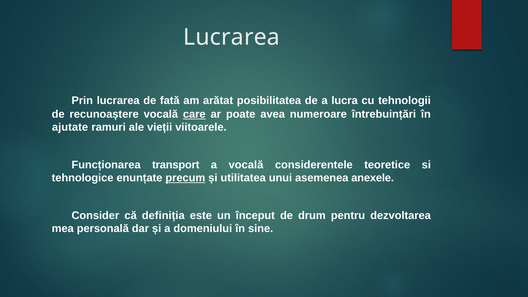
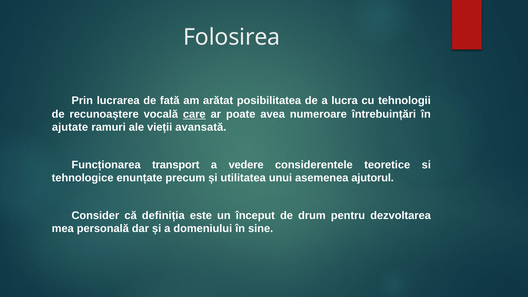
Lucrarea at (232, 37): Lucrarea -> Folosirea
viitoarele: viitoarele -> avansată
a vocală: vocală -> vedere
precum underline: present -> none
anexele: anexele -> ajutorul
